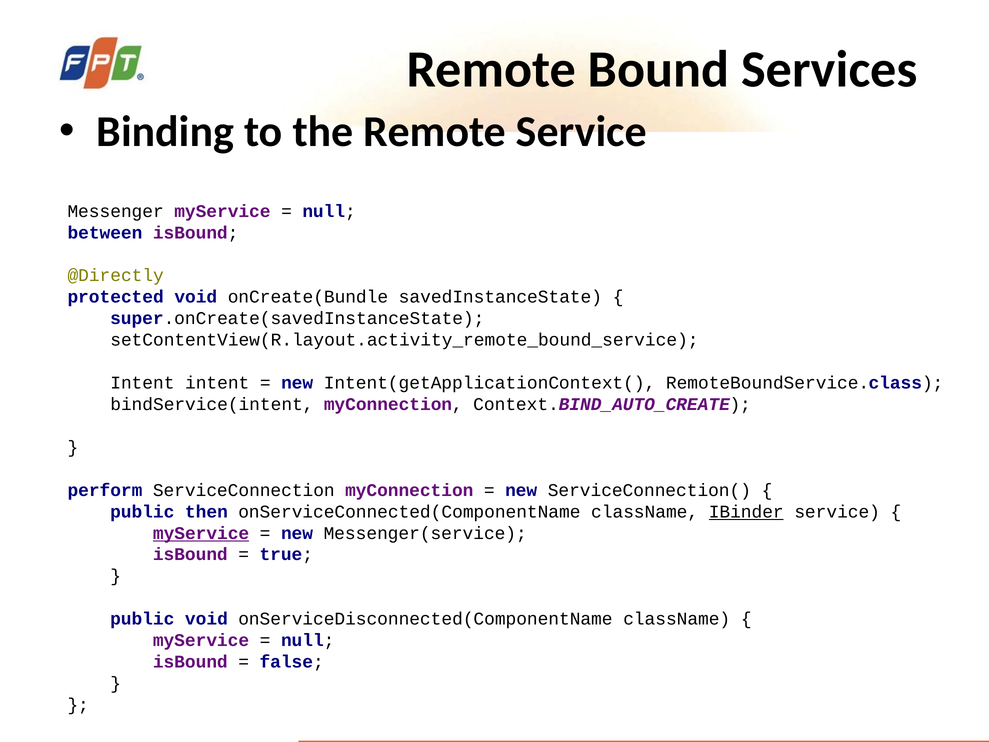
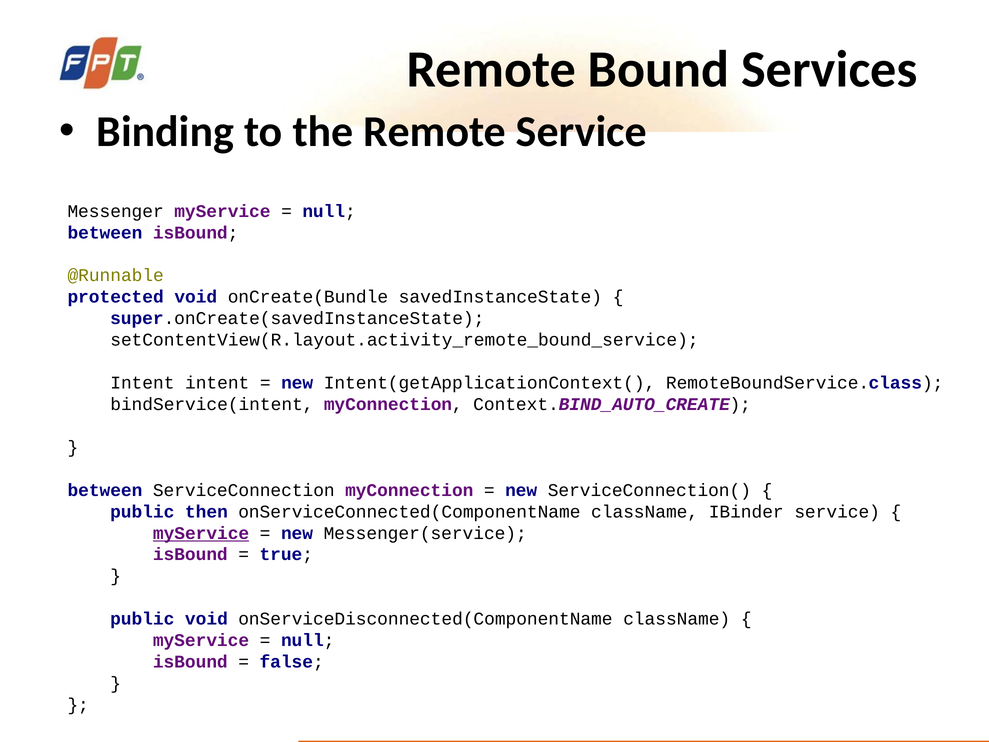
@Directly: @Directly -> @Runnable
perform at (105, 490): perform -> between
IBinder underline: present -> none
